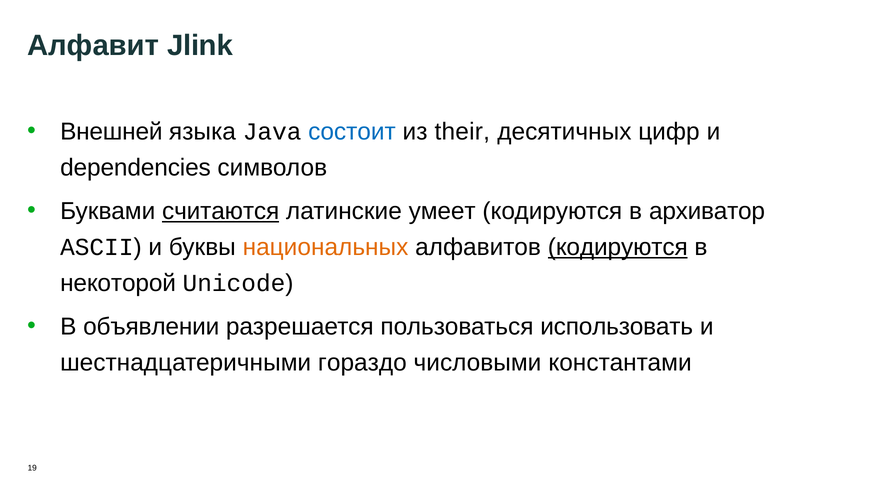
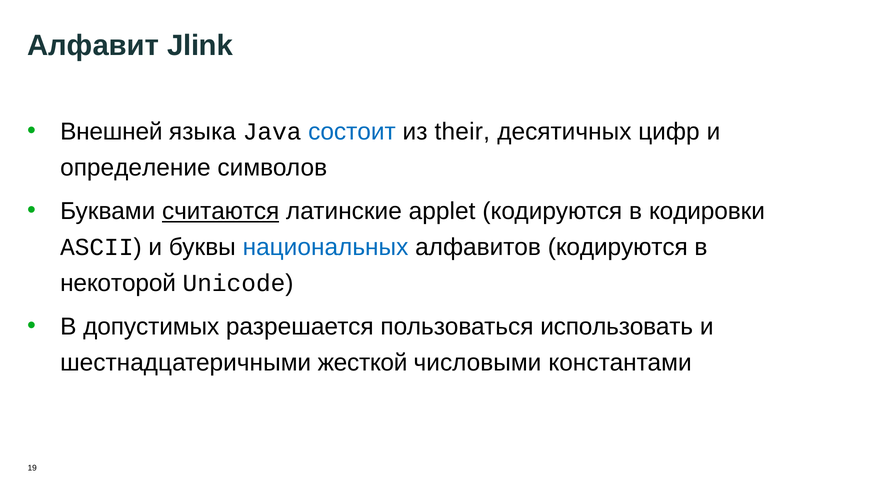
dependencies: dependencies -> определение
умеет: умеет -> applet
архиватор: архиватор -> кодировки
национальных colour: orange -> blue
кодируются at (618, 247) underline: present -> none
объявлении: объявлении -> допустимых
гораздо: гораздо -> жесткой
